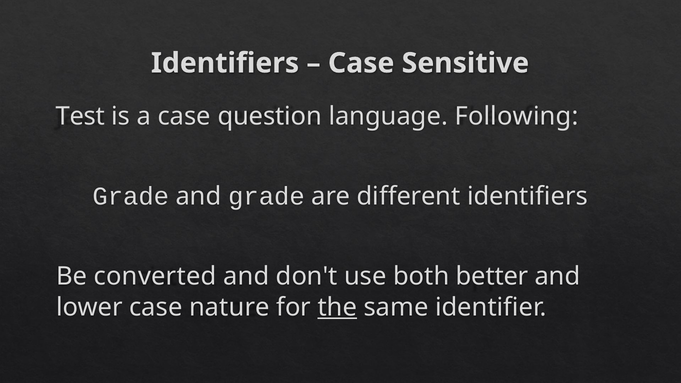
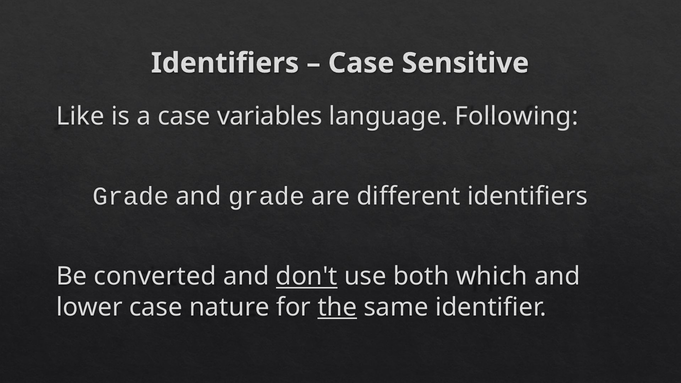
Test: Test -> Like
question: question -> variables
don't underline: none -> present
better: better -> which
